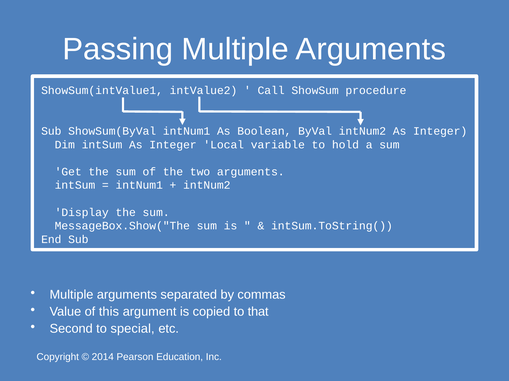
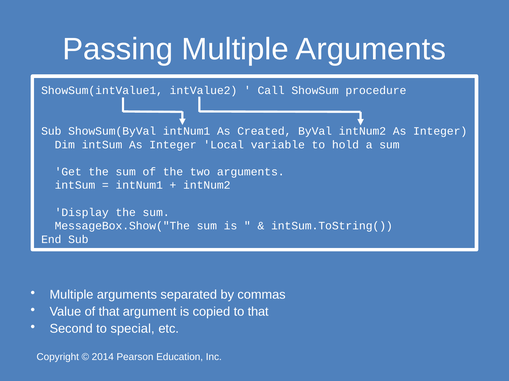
Boolean: Boolean -> Created
of this: this -> that
